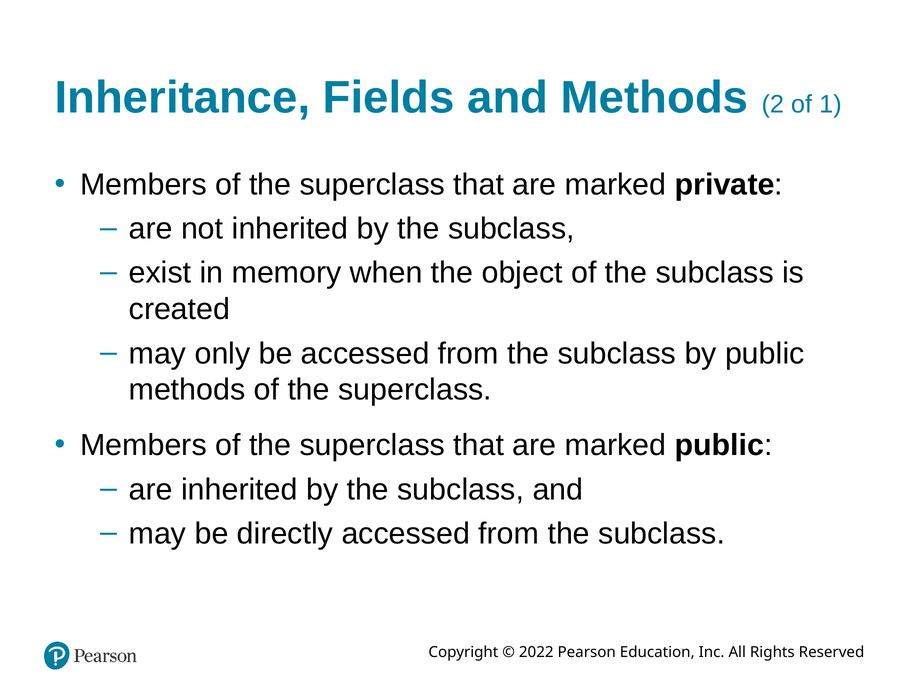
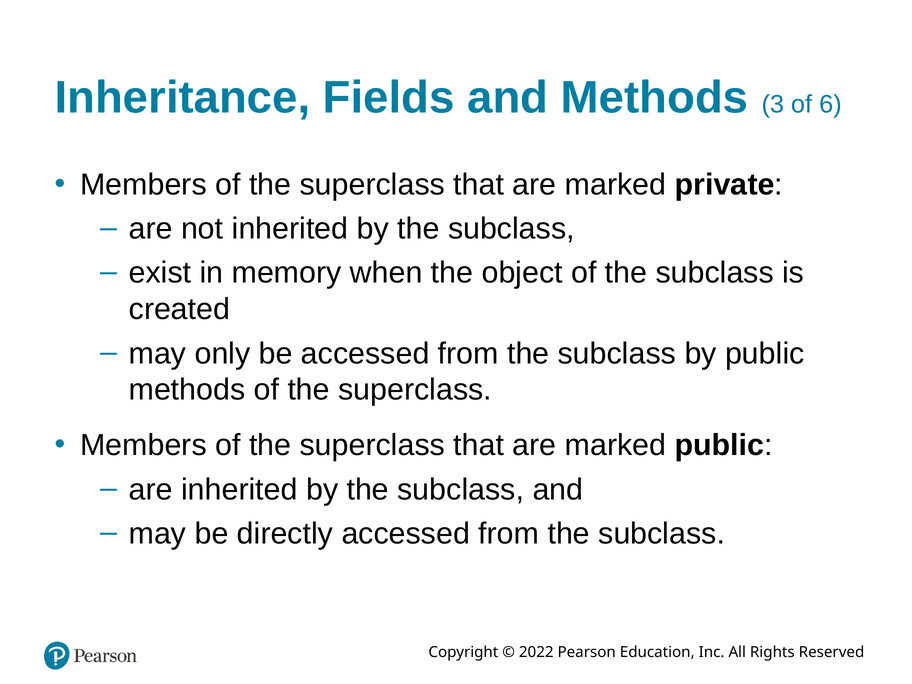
2: 2 -> 3
1: 1 -> 6
